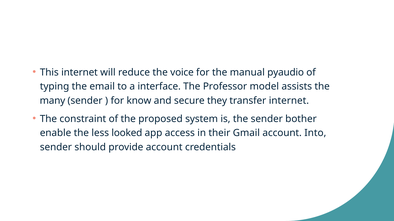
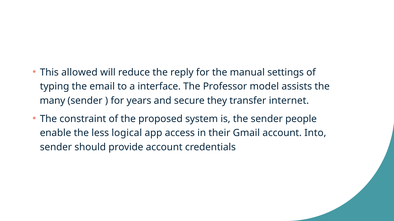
This internet: internet -> allowed
voice: voice -> reply
pyaudio: pyaudio -> settings
know: know -> years
bother: bother -> people
looked: looked -> logical
